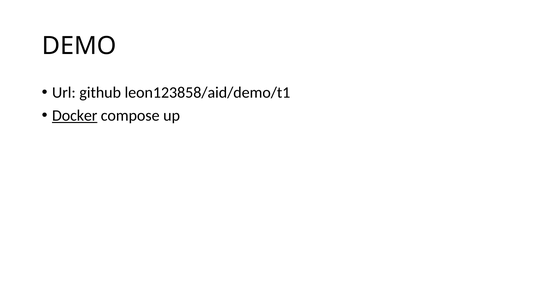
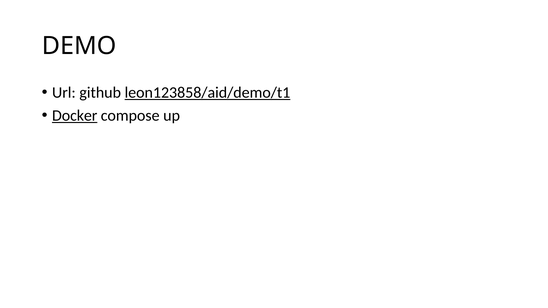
leon123858/aid/demo/t1 underline: none -> present
